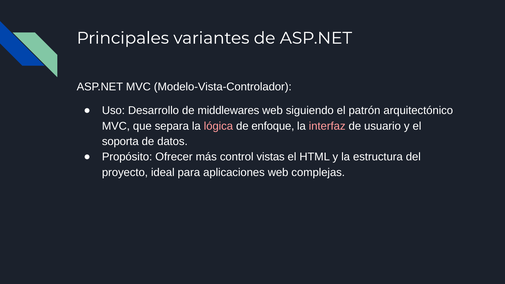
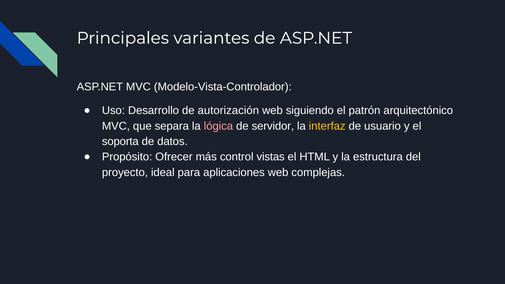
middlewares: middlewares -> autorización
enfoque: enfoque -> servidor
interfaz colour: pink -> yellow
